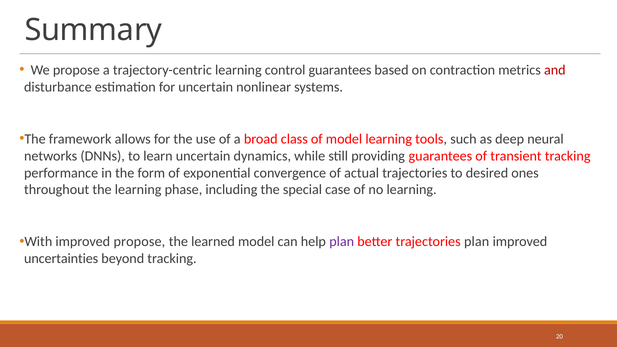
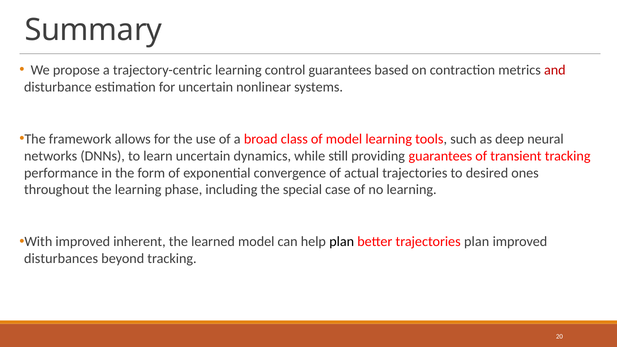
improved propose: propose -> inherent
plan at (342, 242) colour: purple -> black
uncertainties: uncertainties -> disturbances
